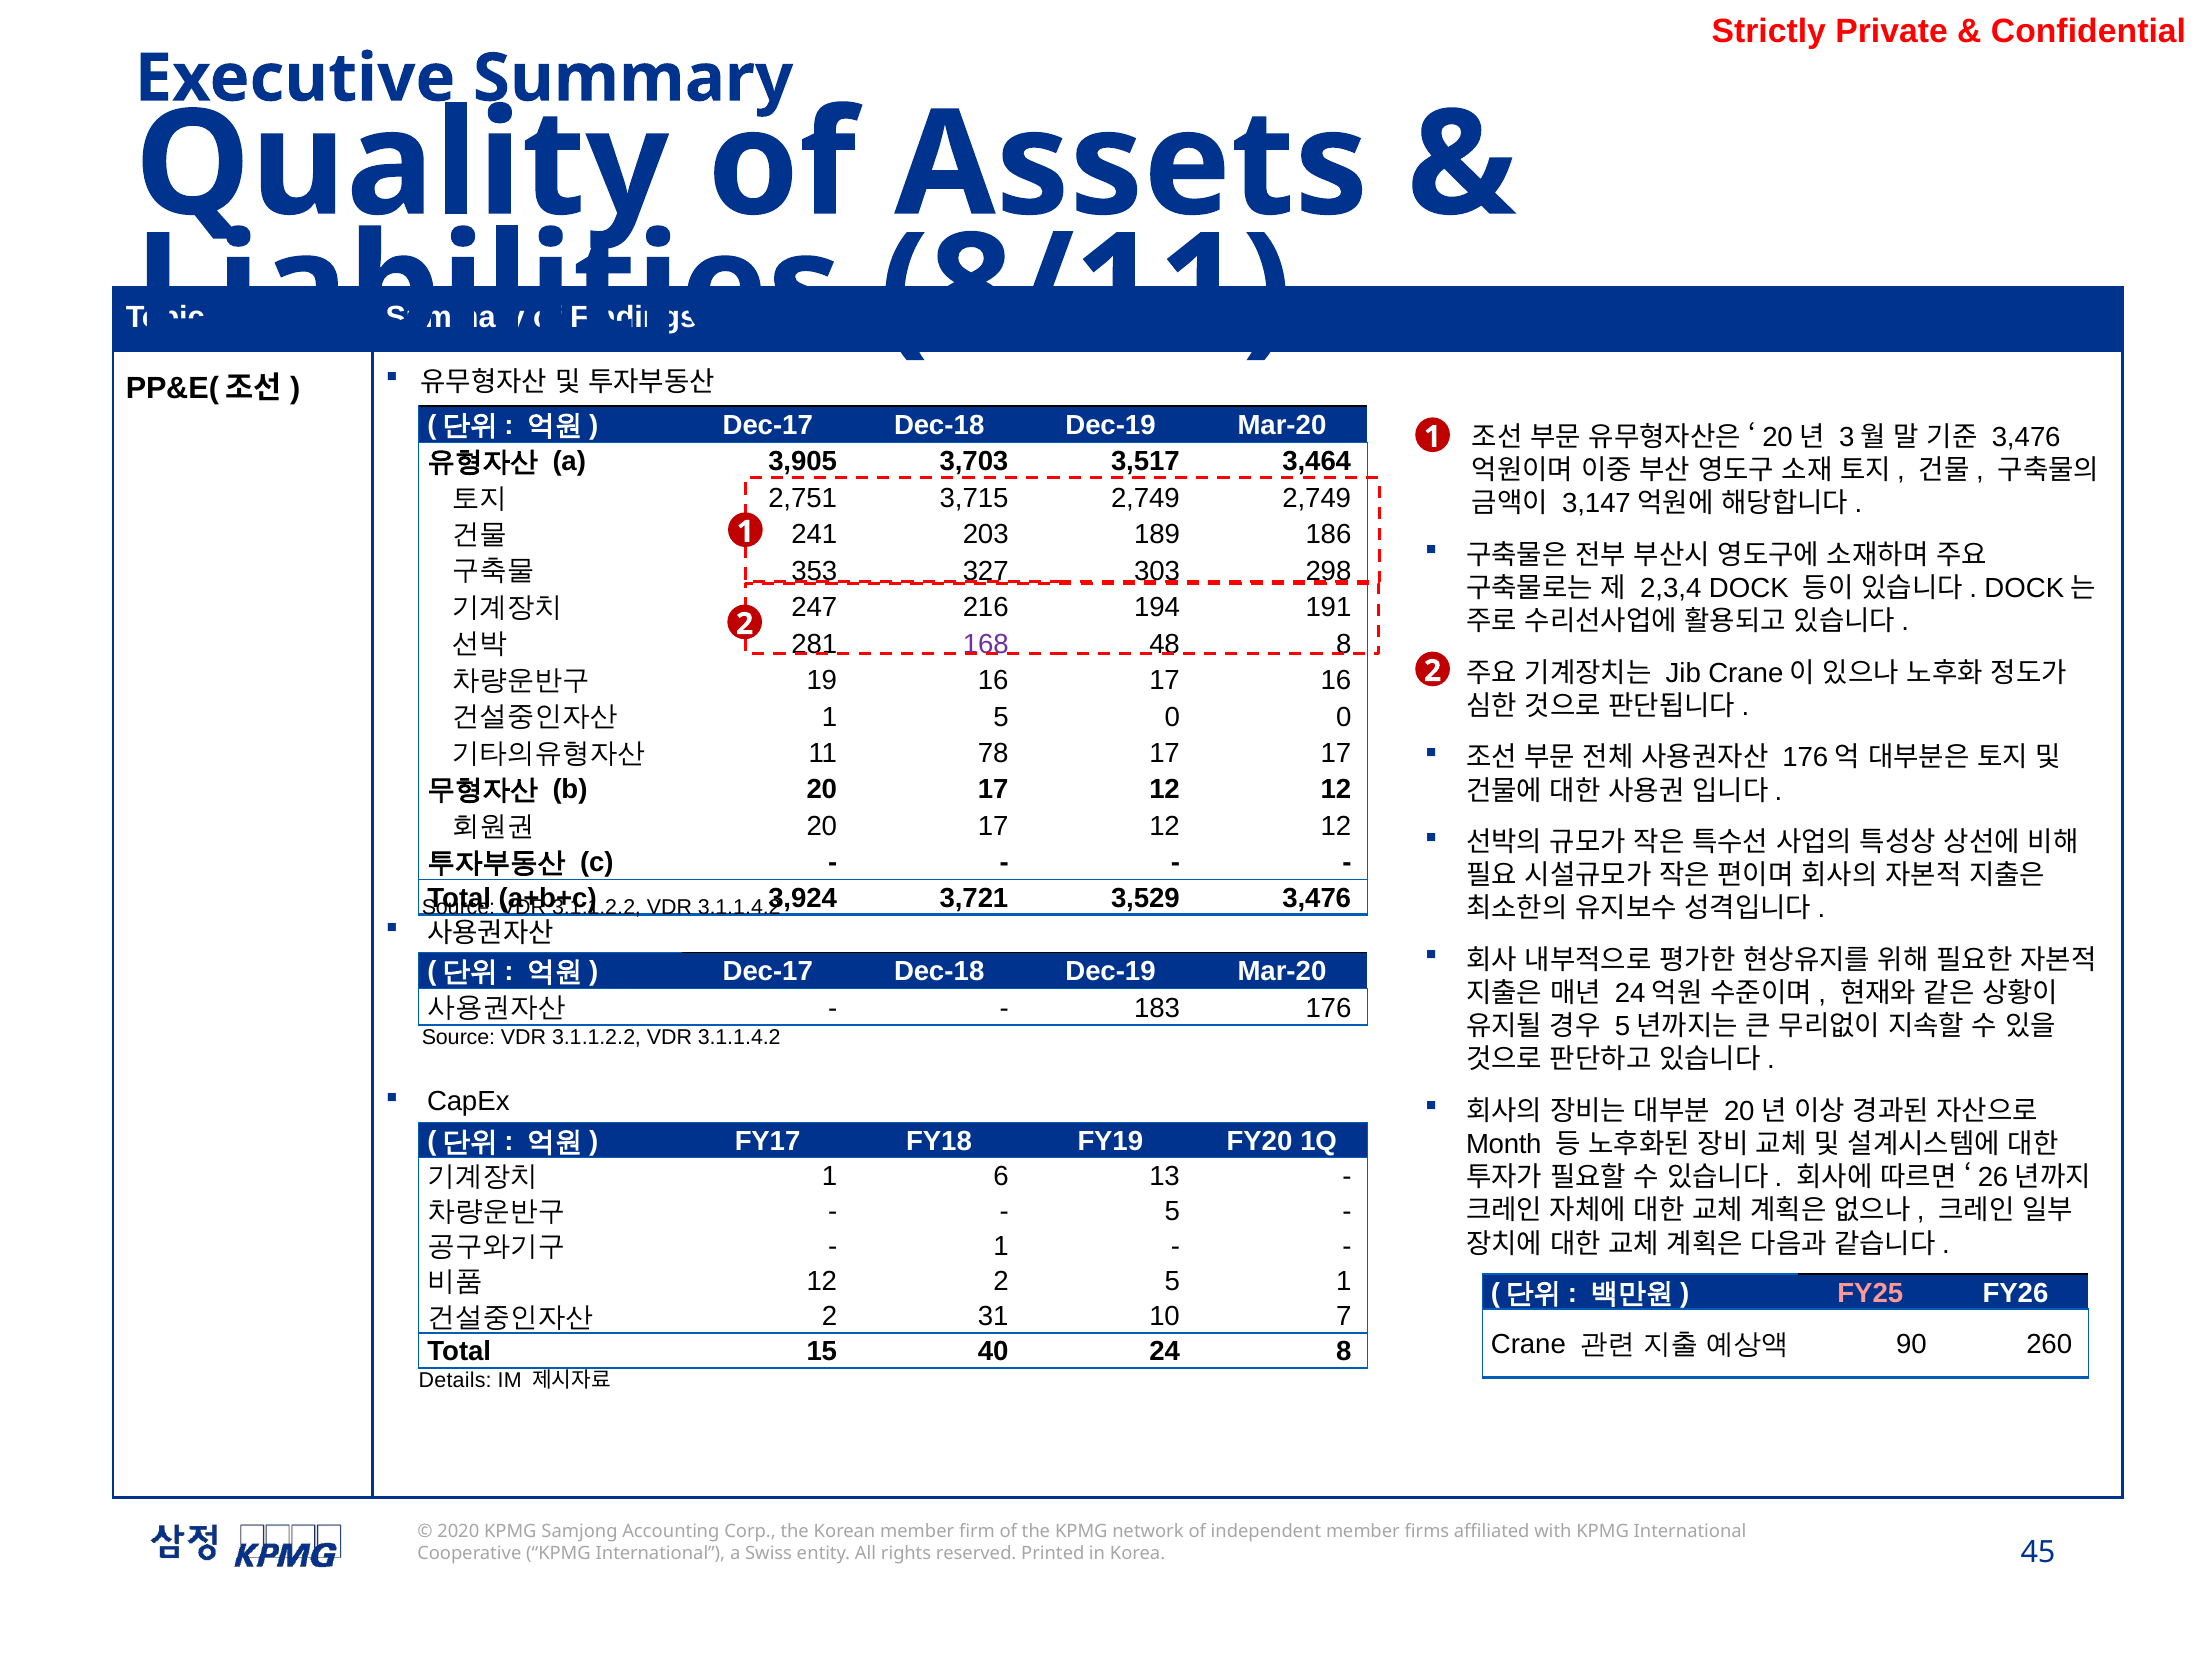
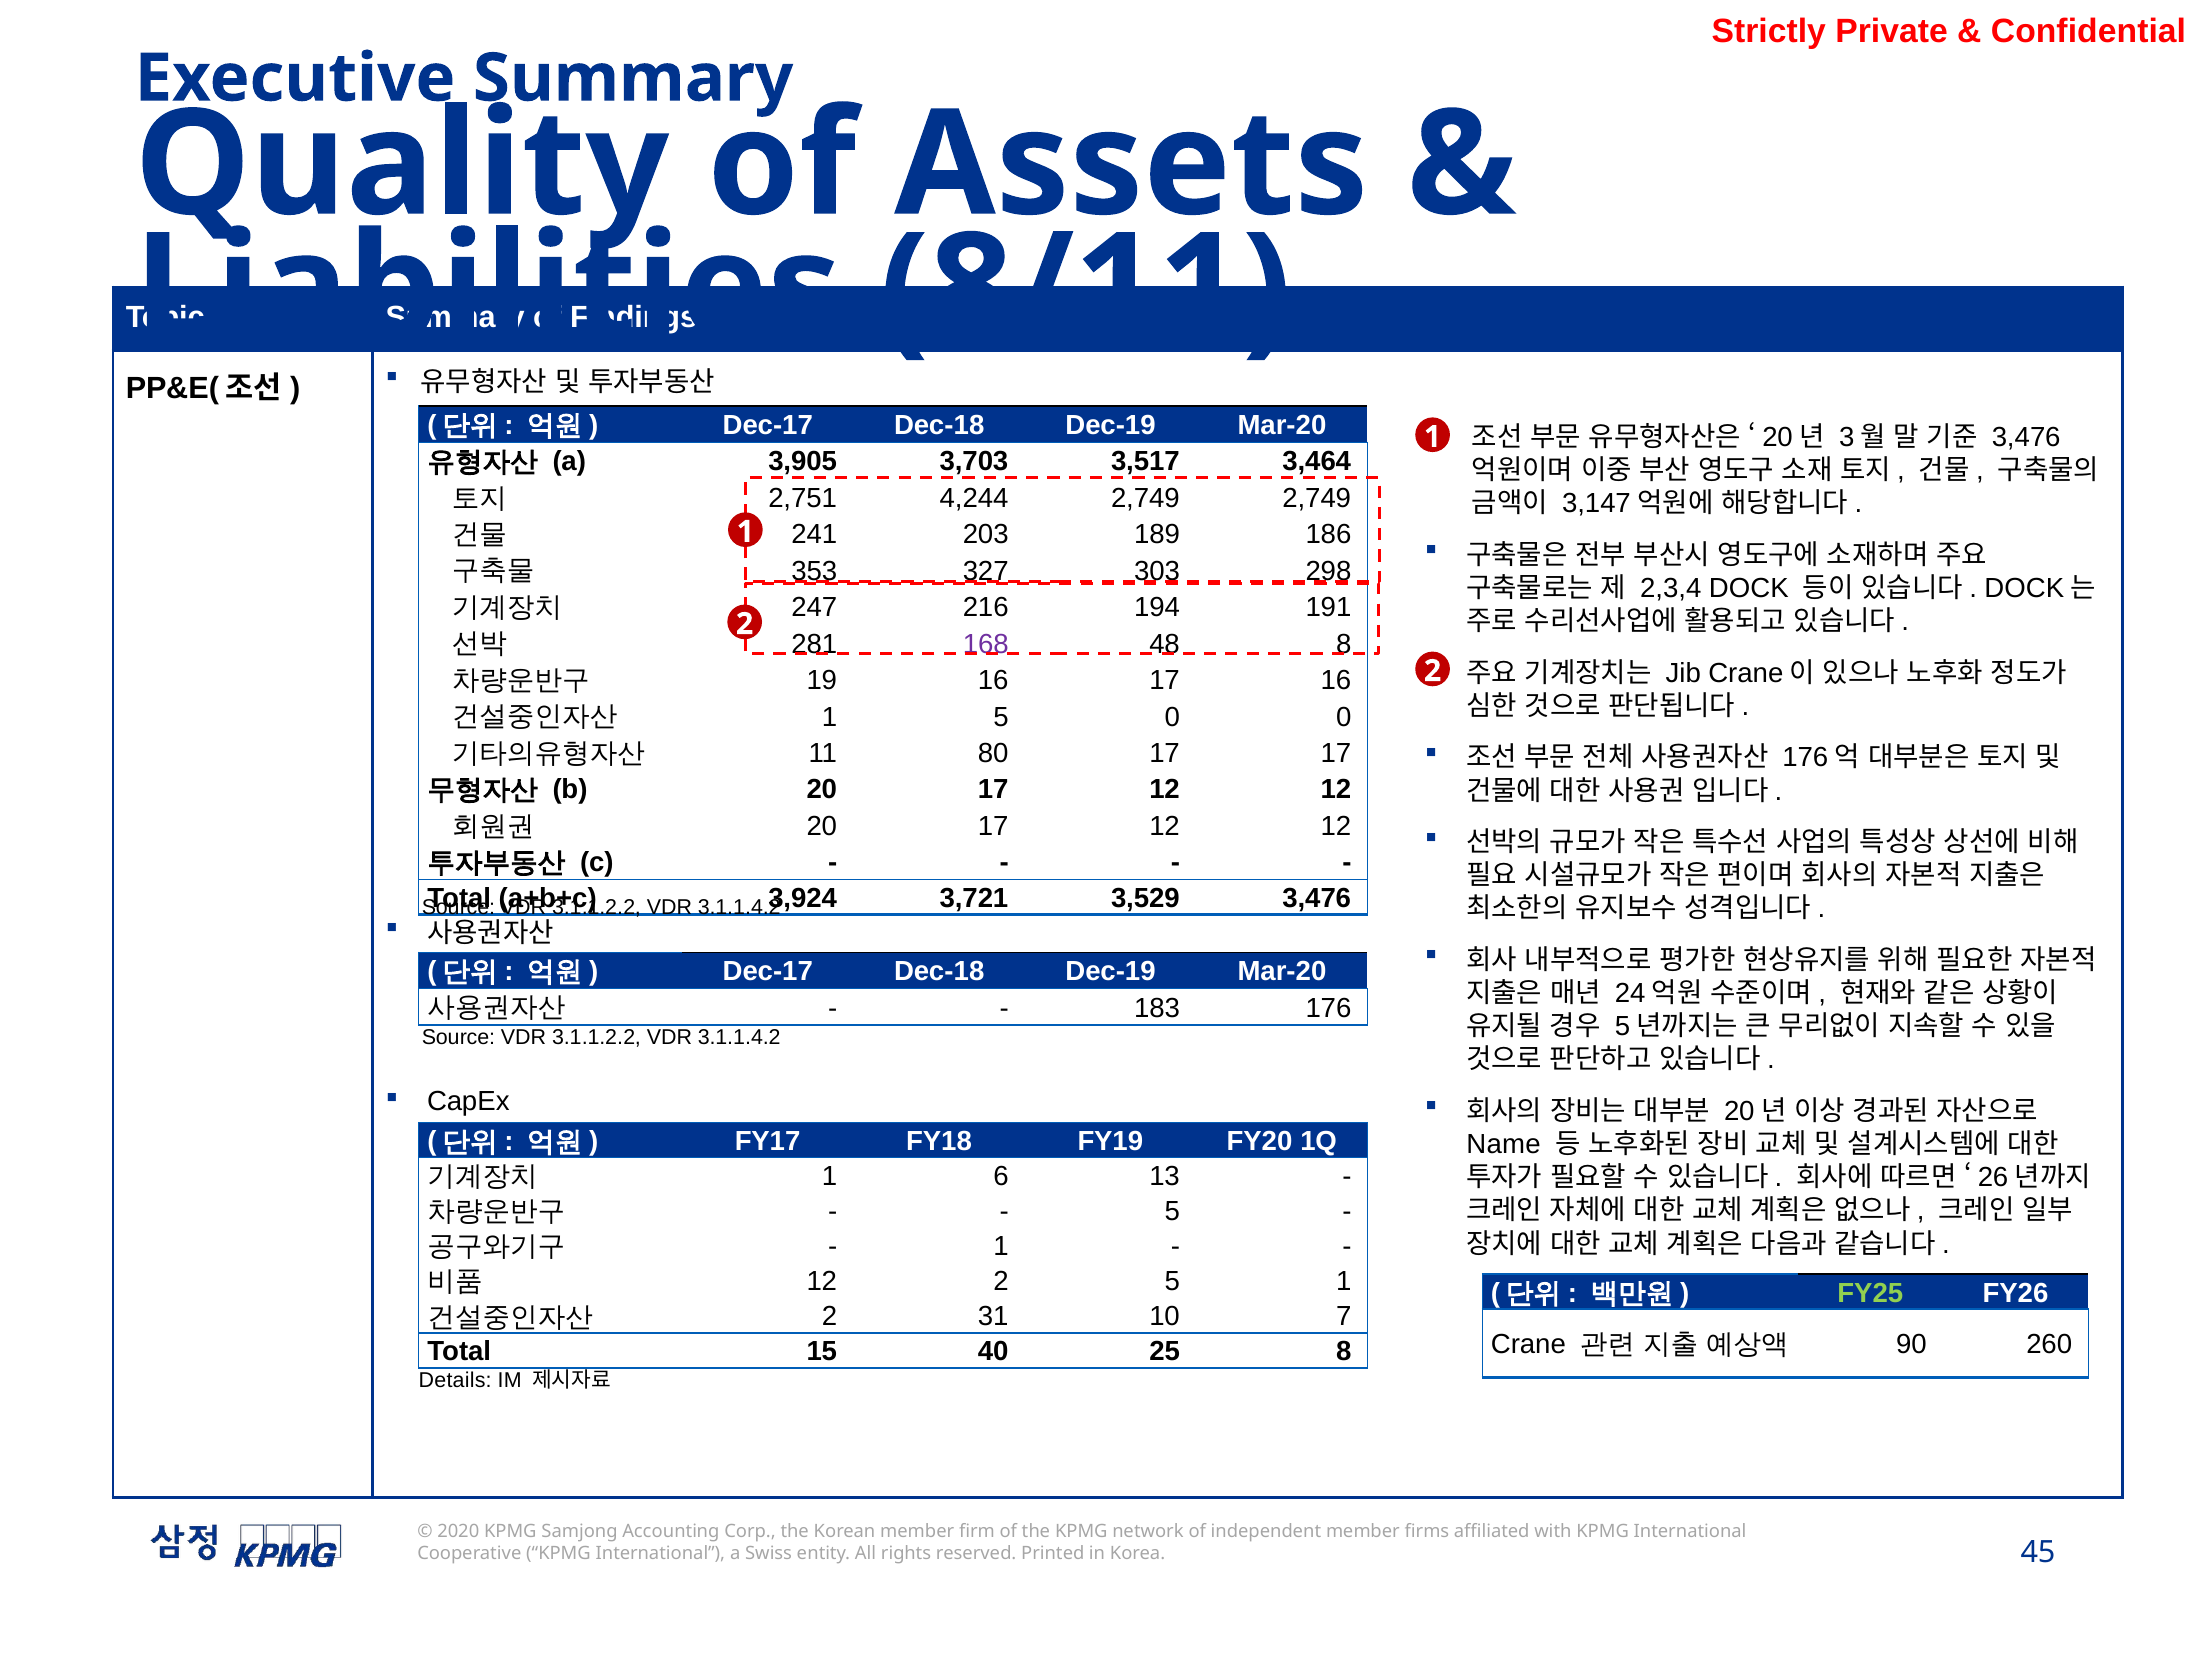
3,715: 3,715 -> 4,244
78: 78 -> 80
Month: Month -> Name
FY25 colour: pink -> light green
24: 24 -> 25
